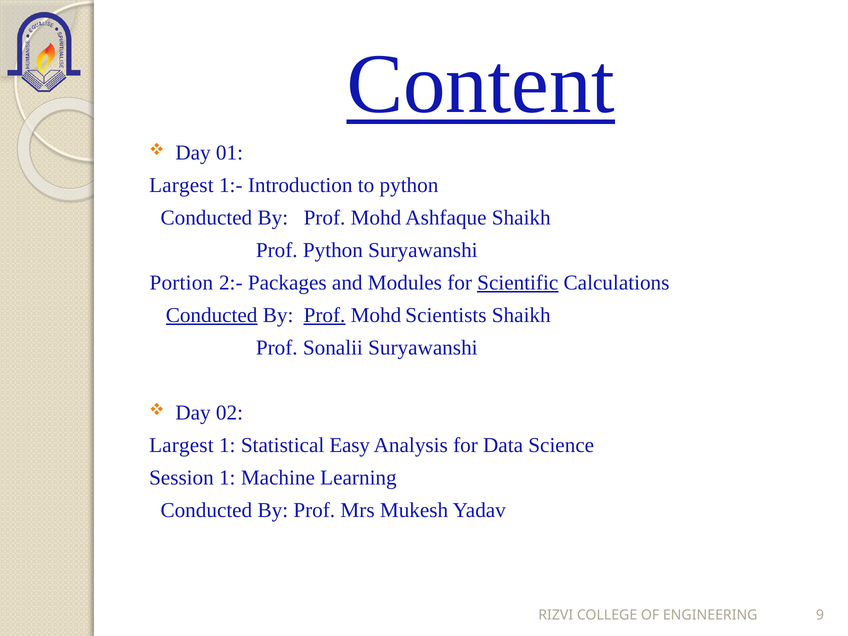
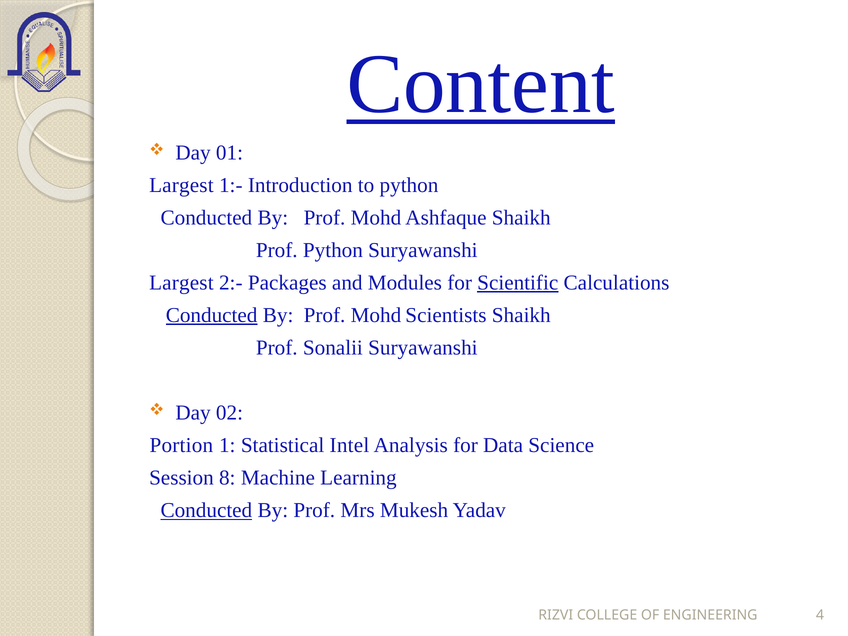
Portion at (181, 283): Portion -> Largest
Prof at (325, 315) underline: present -> none
Largest at (181, 445): Largest -> Portion
Easy: Easy -> Intel
Session 1: 1 -> 8
Conducted at (206, 510) underline: none -> present
9: 9 -> 4
